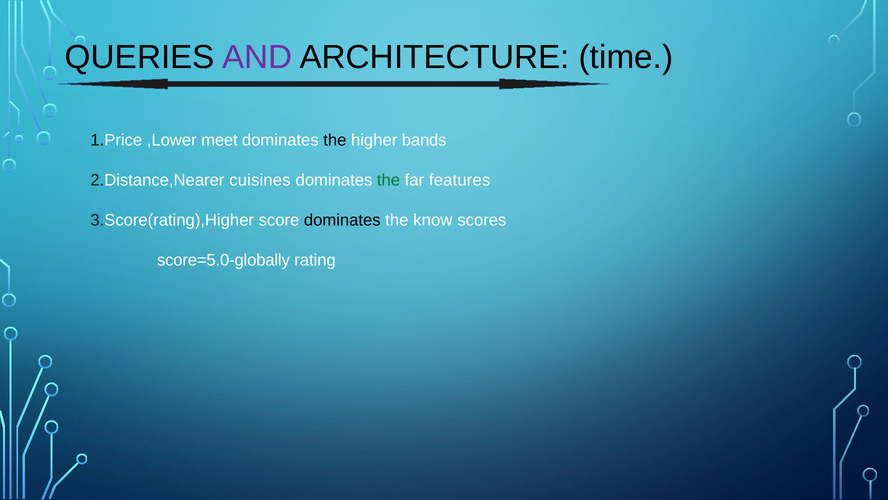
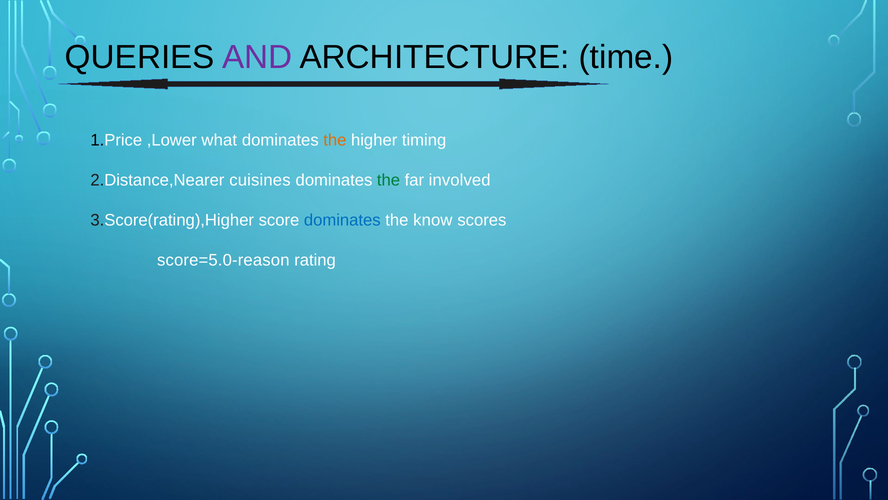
meet: meet -> what
the at (335, 140) colour: black -> orange
bands: bands -> timing
features: features -> involved
dominates at (342, 220) colour: black -> blue
score=5.0-globally: score=5.0-globally -> score=5.0-reason
